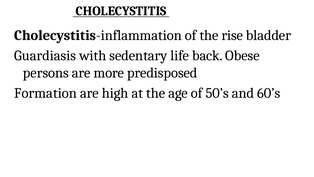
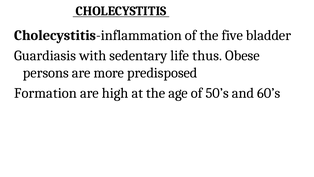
rise: rise -> five
back: back -> thus
